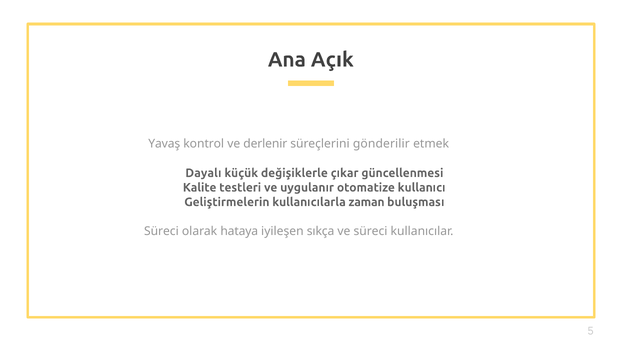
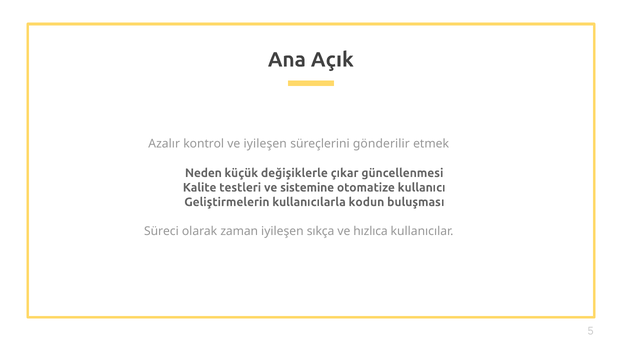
Yavaş: Yavaş -> Azalır
ve derlenir: derlenir -> iyileşen
Dayalı: Dayalı -> Neden
uygulanır: uygulanır -> sistemine
zaman: zaman -> kodun
hataya: hataya -> zaman
ve süreci: süreci -> hızlıca
